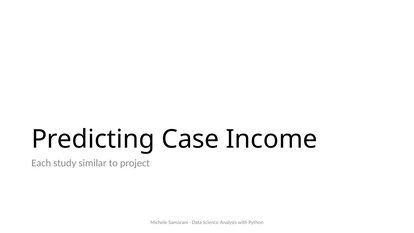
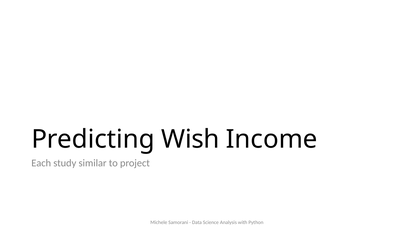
Case: Case -> Wish
